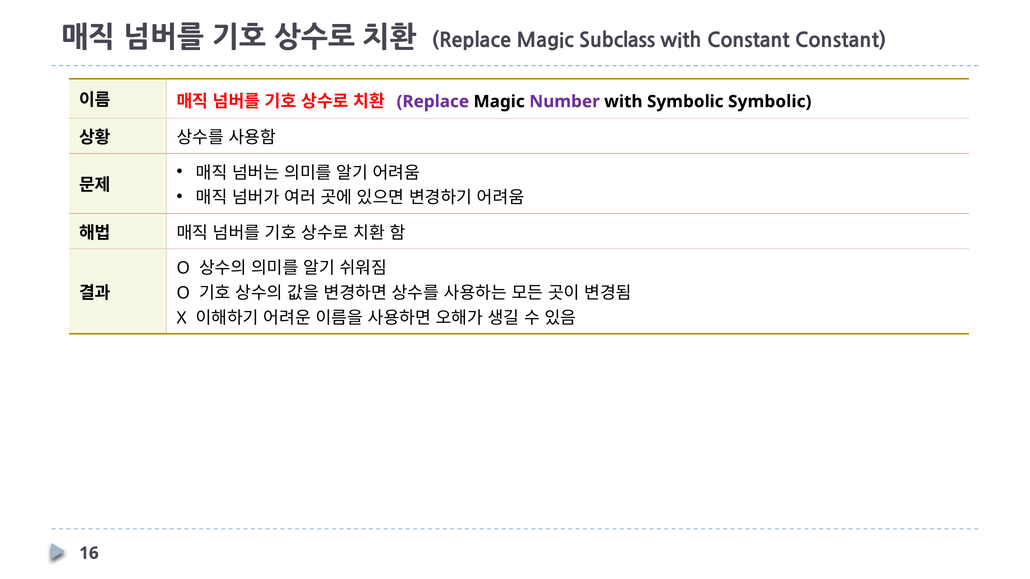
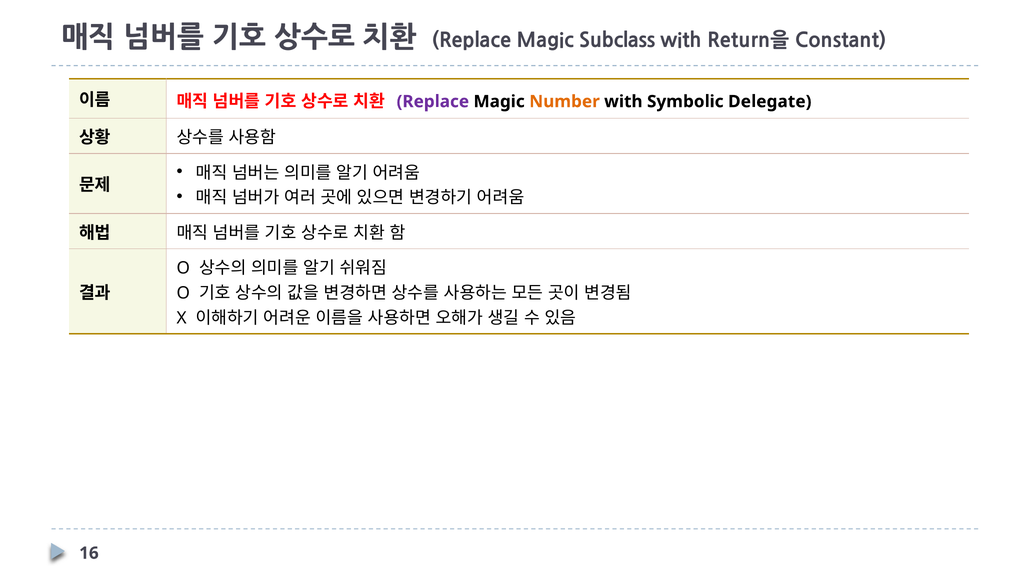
with Constant: Constant -> Return을
Number colour: purple -> orange
Symbolic Symbolic: Symbolic -> Delegate
